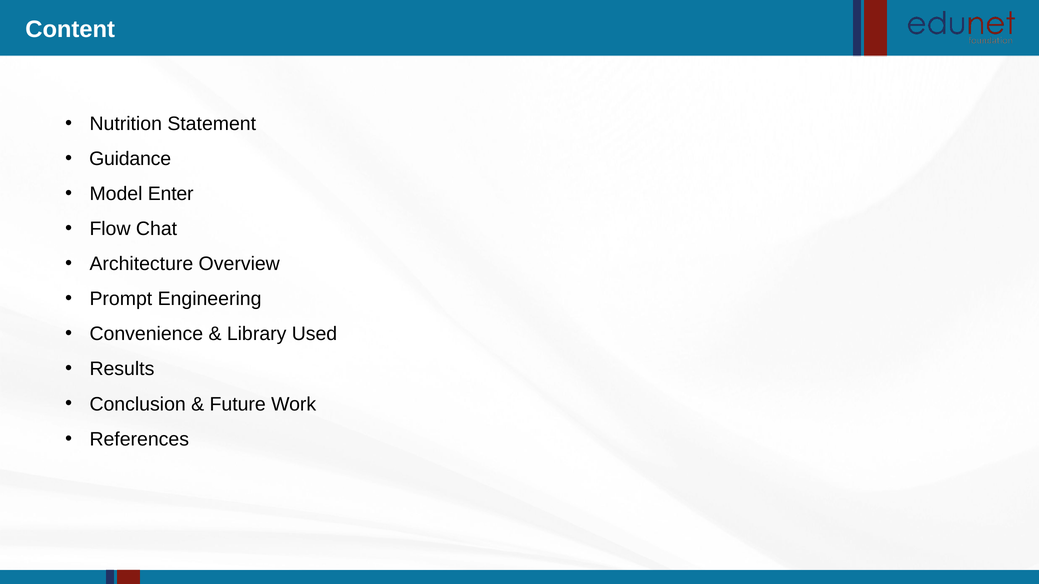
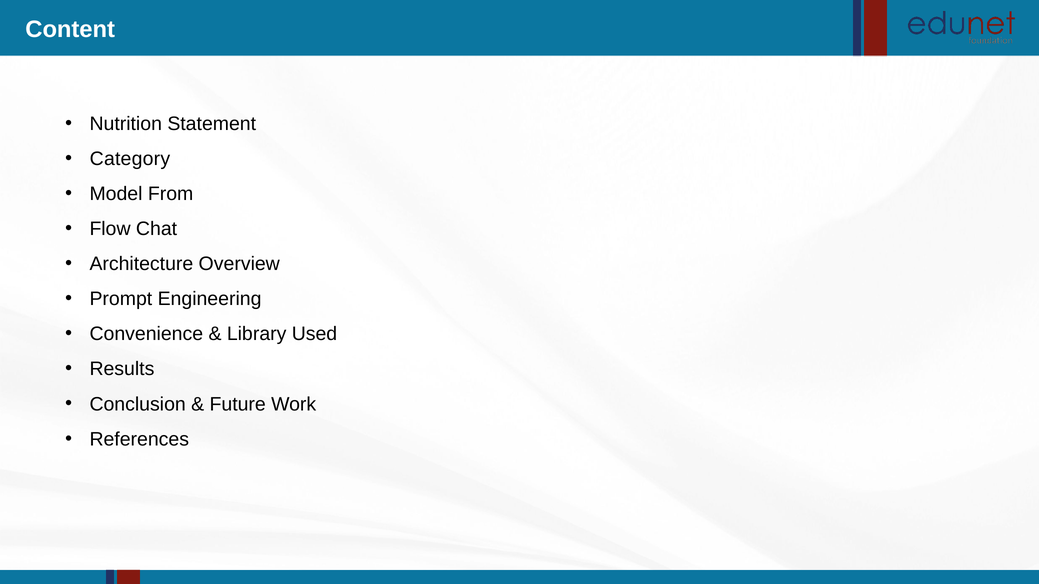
Guidance: Guidance -> Category
Enter: Enter -> From
